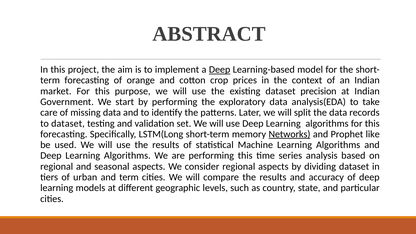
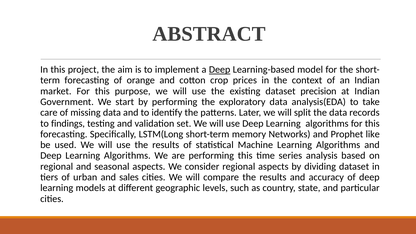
to dataset: dataset -> findings
Networks underline: present -> none
and term: term -> sales
